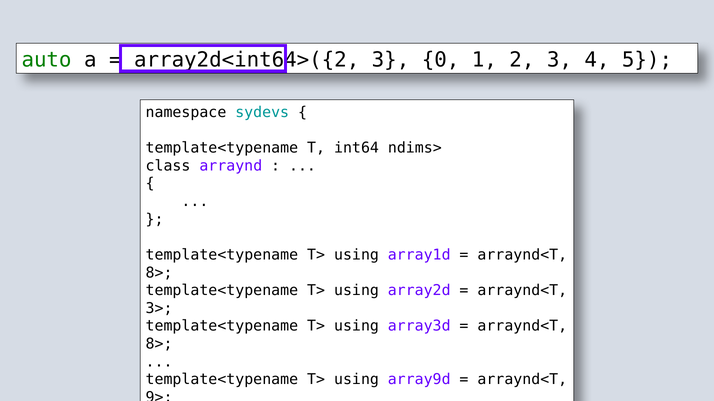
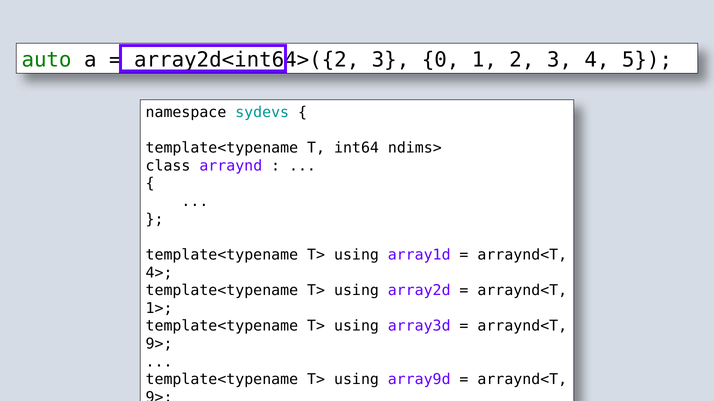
8> at (159, 273): 8> -> 4>
3>: 3> -> 1>
8> at (159, 344): 8> -> 9>
